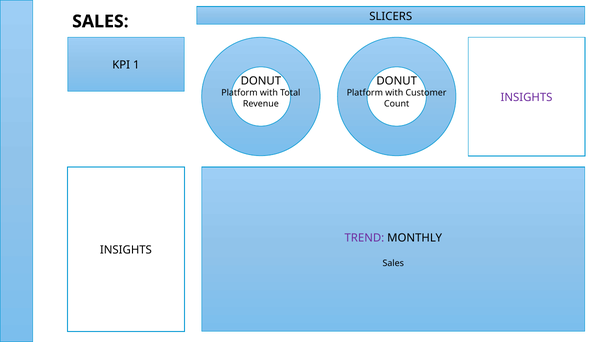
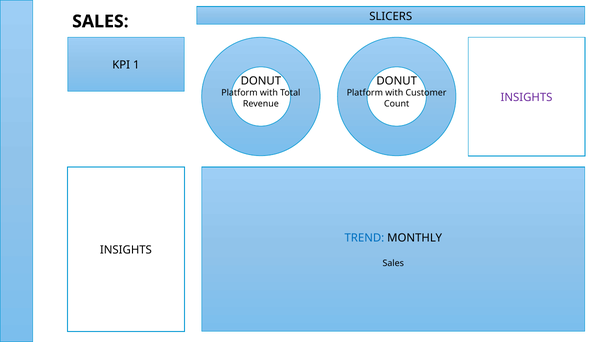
TREND colour: purple -> blue
